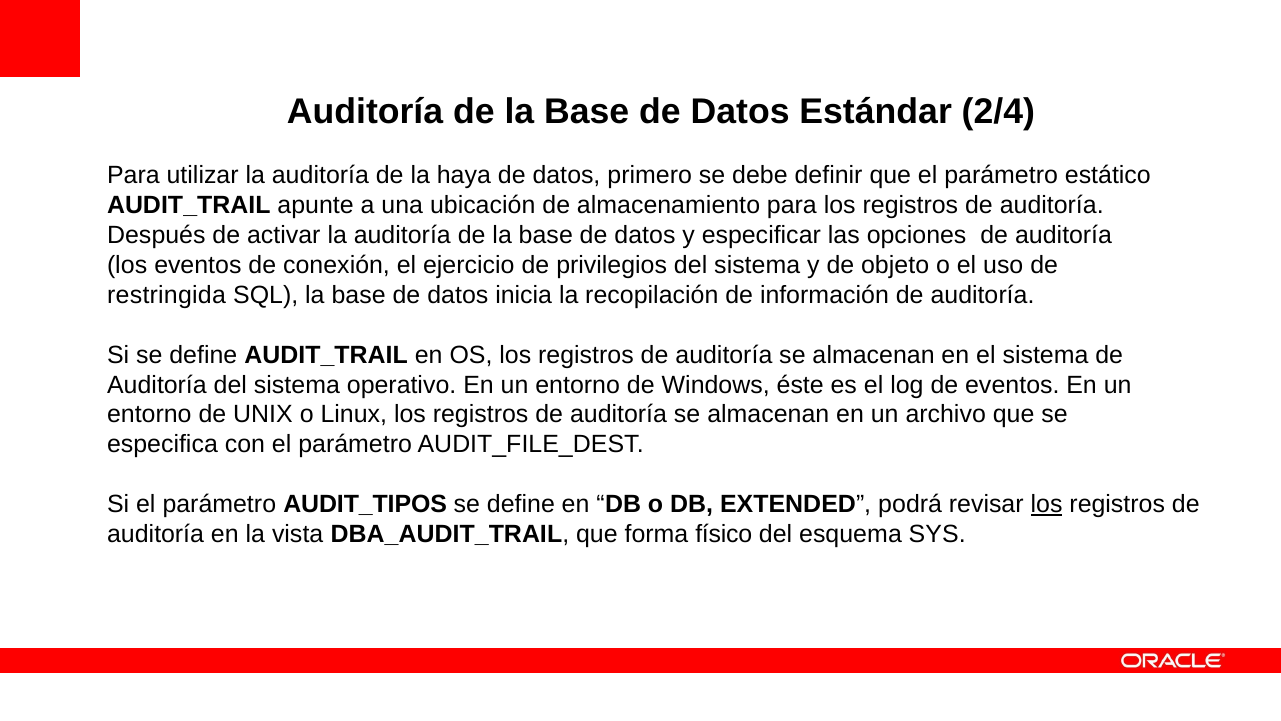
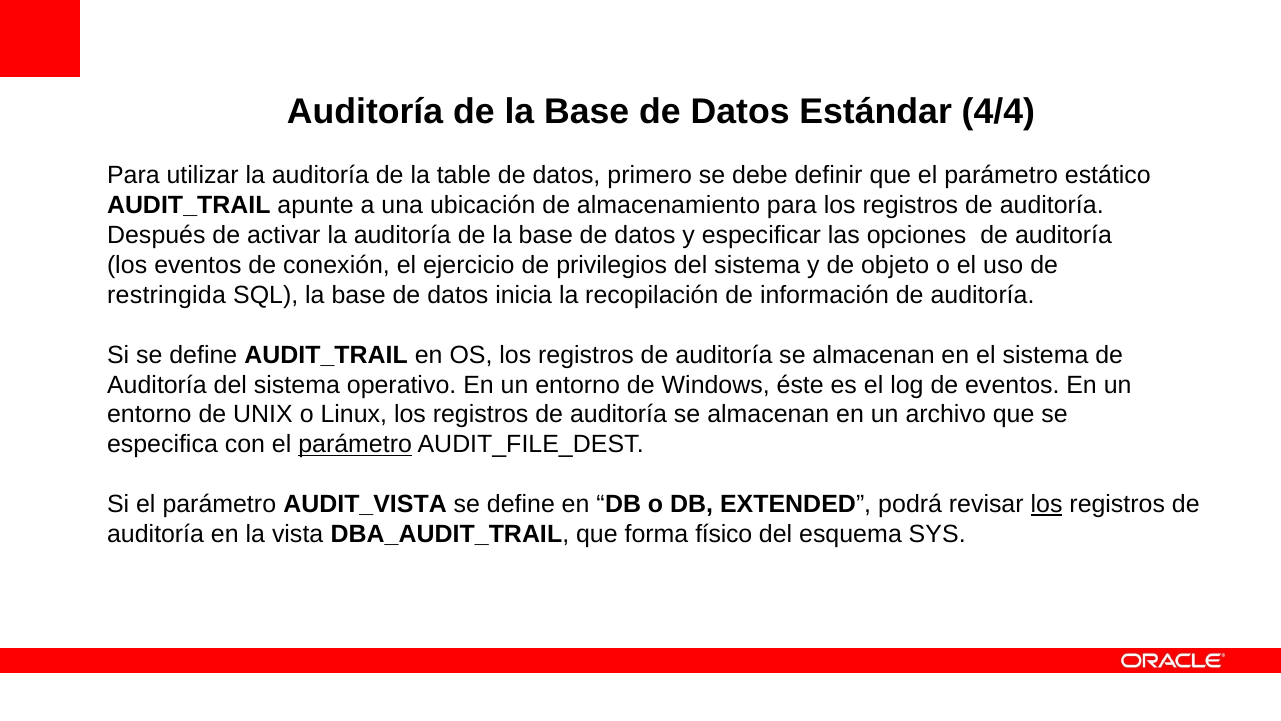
2/4: 2/4 -> 4/4
haya: haya -> table
parámetro at (355, 444) underline: none -> present
AUDIT_TIPOS: AUDIT_TIPOS -> AUDIT_VISTA
